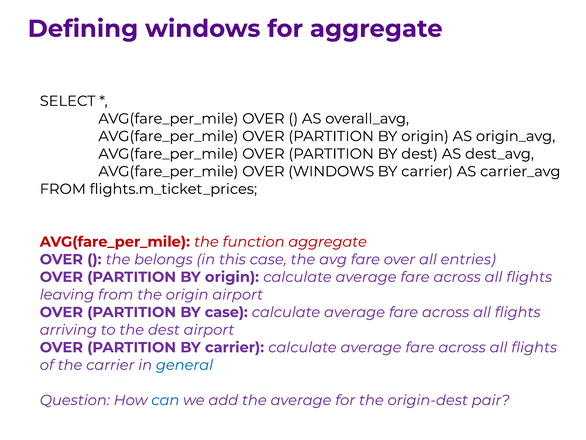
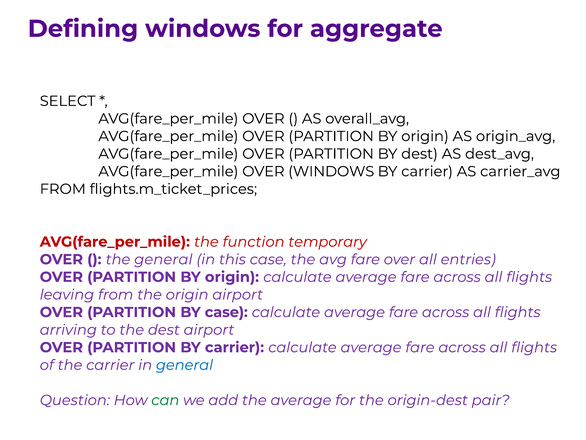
function aggregate: aggregate -> temporary
the belongs: belongs -> general
can colour: blue -> green
